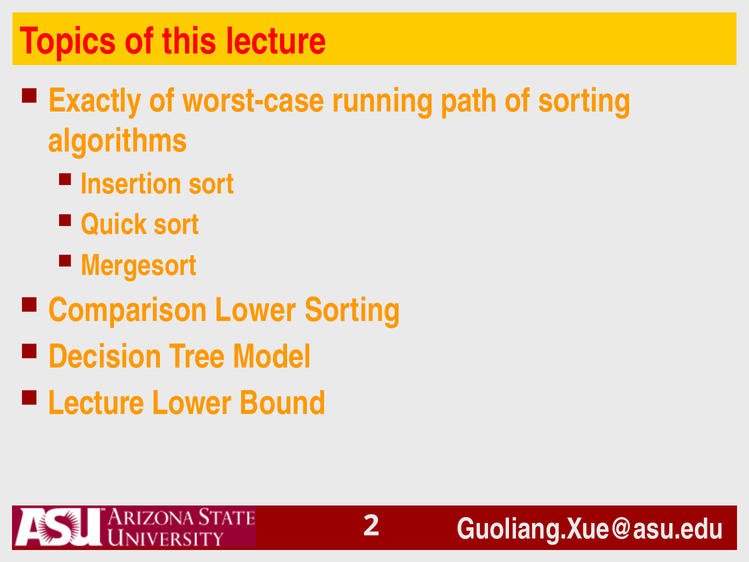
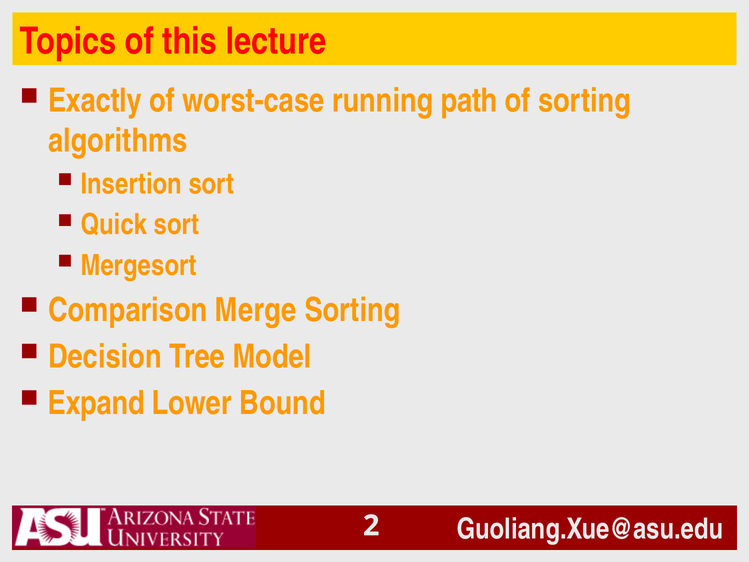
Comparison Lower: Lower -> Merge
Lecture at (96, 403): Lecture -> Expand
